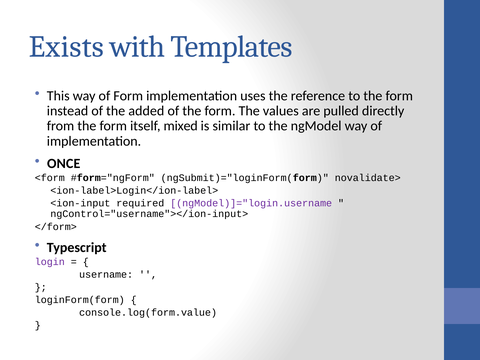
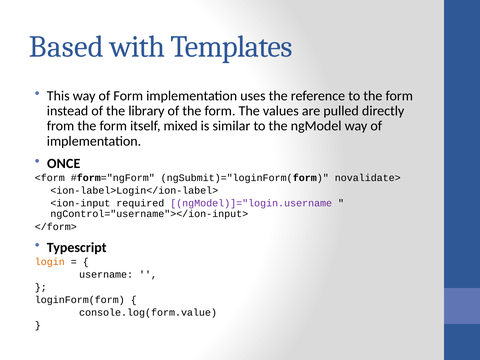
Exists: Exists -> Based
added: added -> library
login colour: purple -> orange
